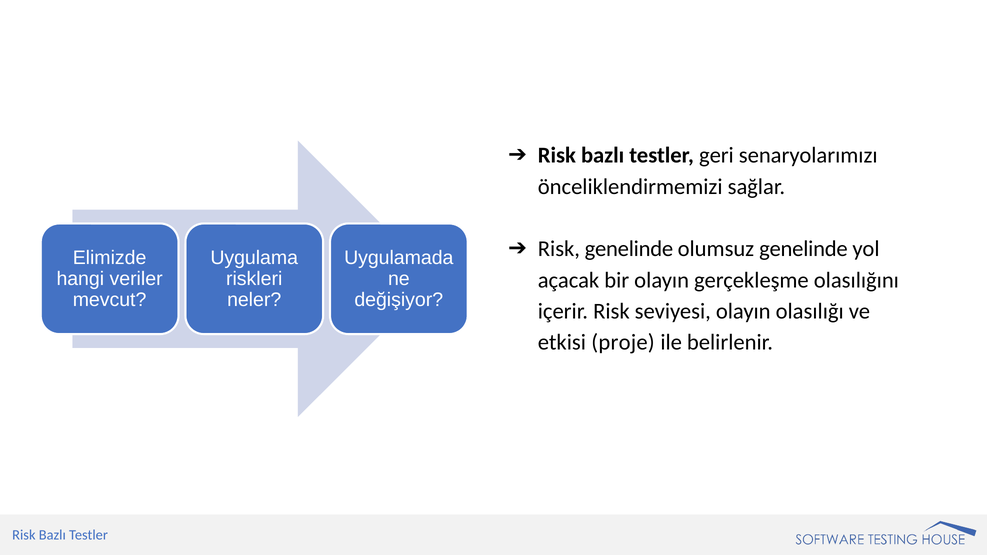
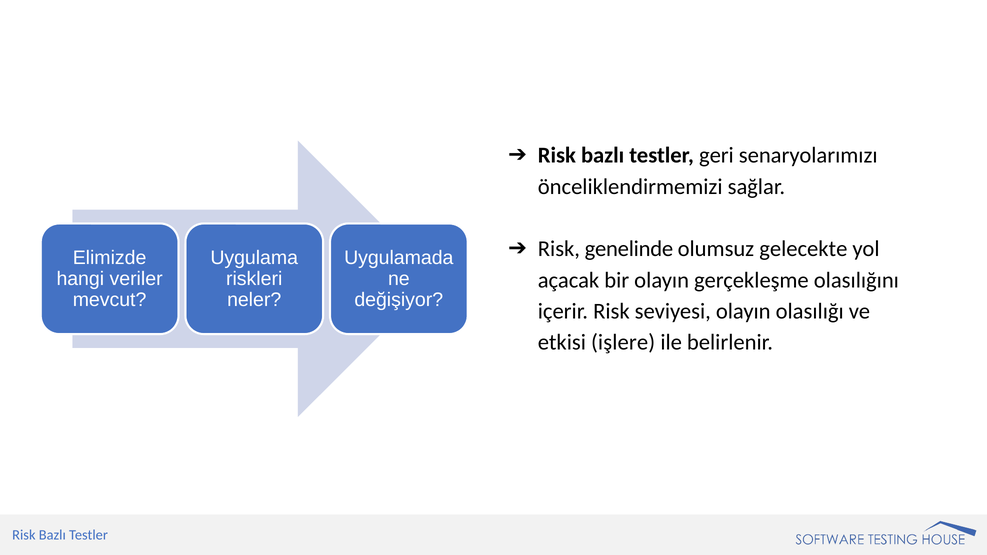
olumsuz genelinde: genelinde -> gelecekte
proje: proje -> işlere
